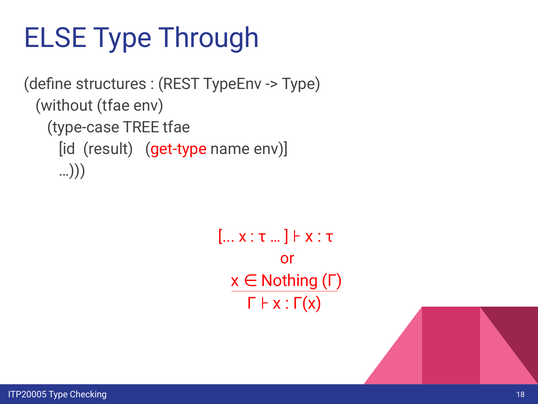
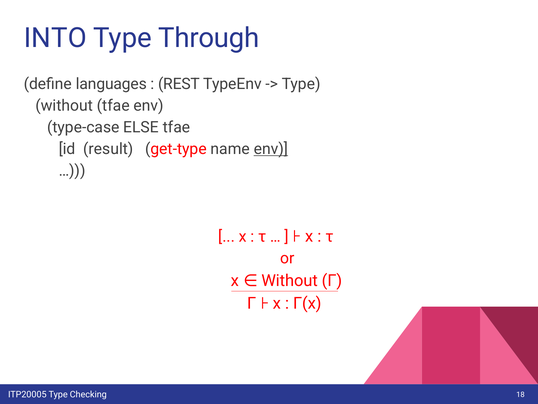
ELSE: ELSE -> INTO
structures: structures -> languages
TREE: TREE -> ELSE
env at (271, 149) underline: none -> present
x Nothing: Nothing -> Without
